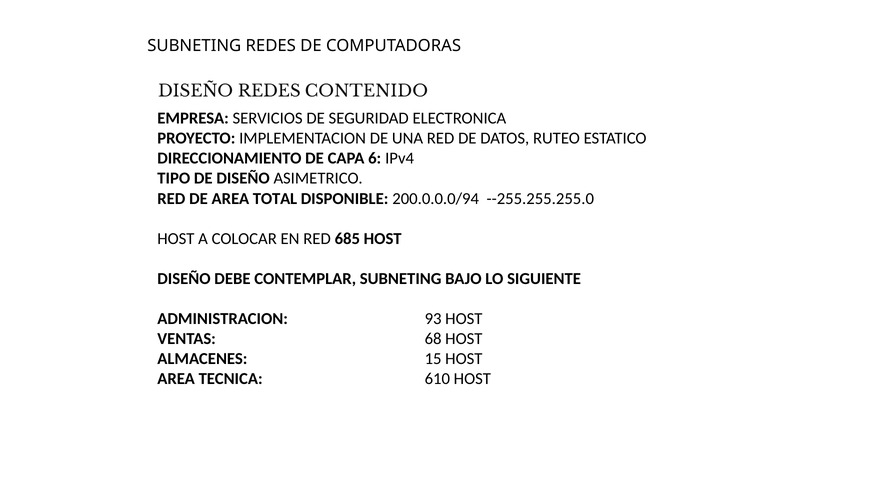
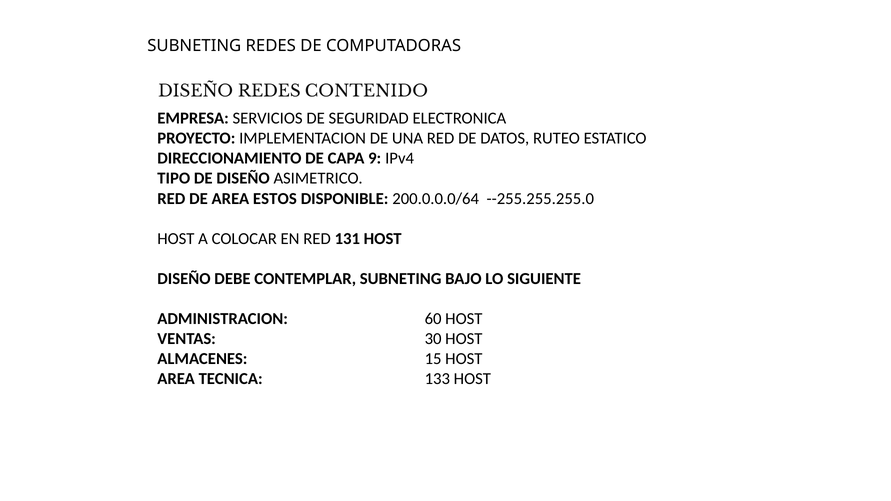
6: 6 -> 9
TOTAL: TOTAL -> ESTOS
200.0.0.0/94: 200.0.0.0/94 -> 200.0.0.0/64
685: 685 -> 131
93: 93 -> 60
68: 68 -> 30
610: 610 -> 133
